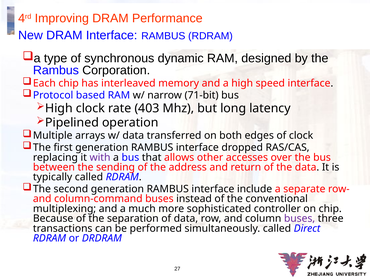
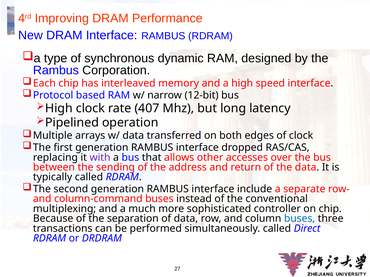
71-bit: 71-bit -> 12-bit
403: 403 -> 407
buses at (300, 219) colour: purple -> blue
